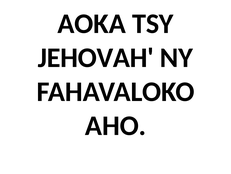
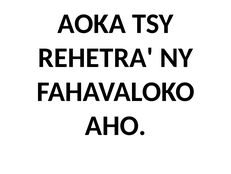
JEHOVAH: JEHOVAH -> REHETRA
